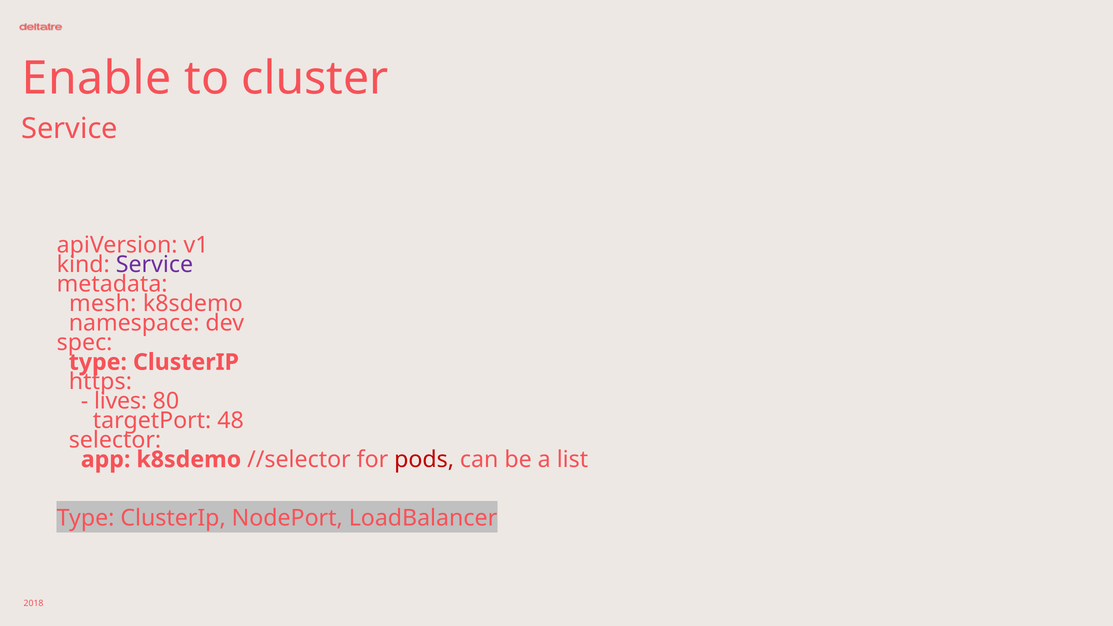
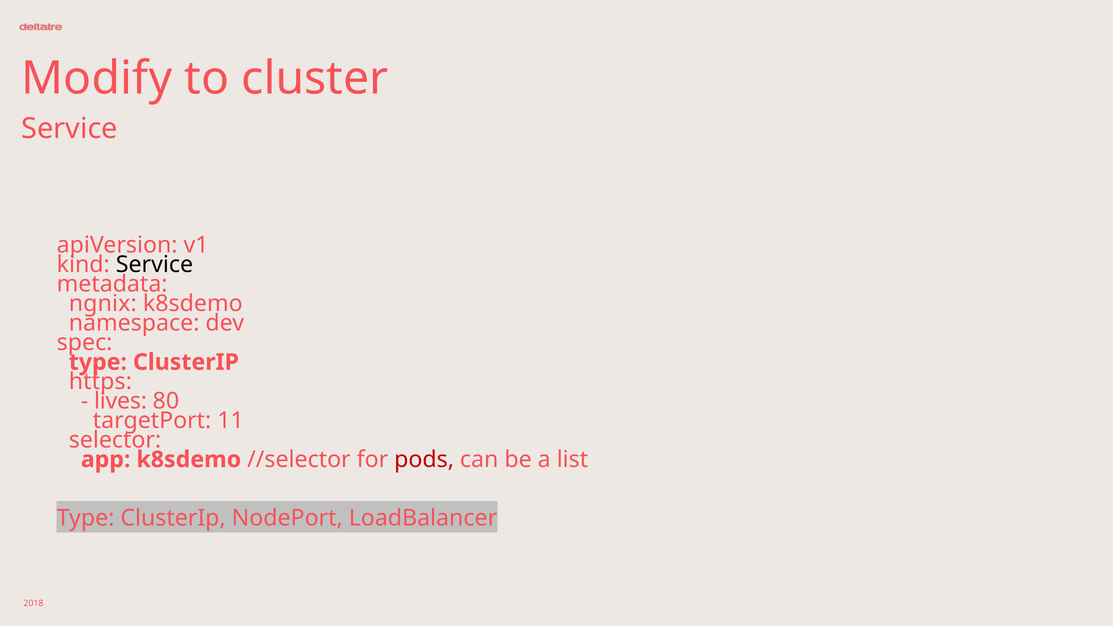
Enable: Enable -> Modify
Service at (154, 265) colour: purple -> black
mesh: mesh -> ngnix
48: 48 -> 11
